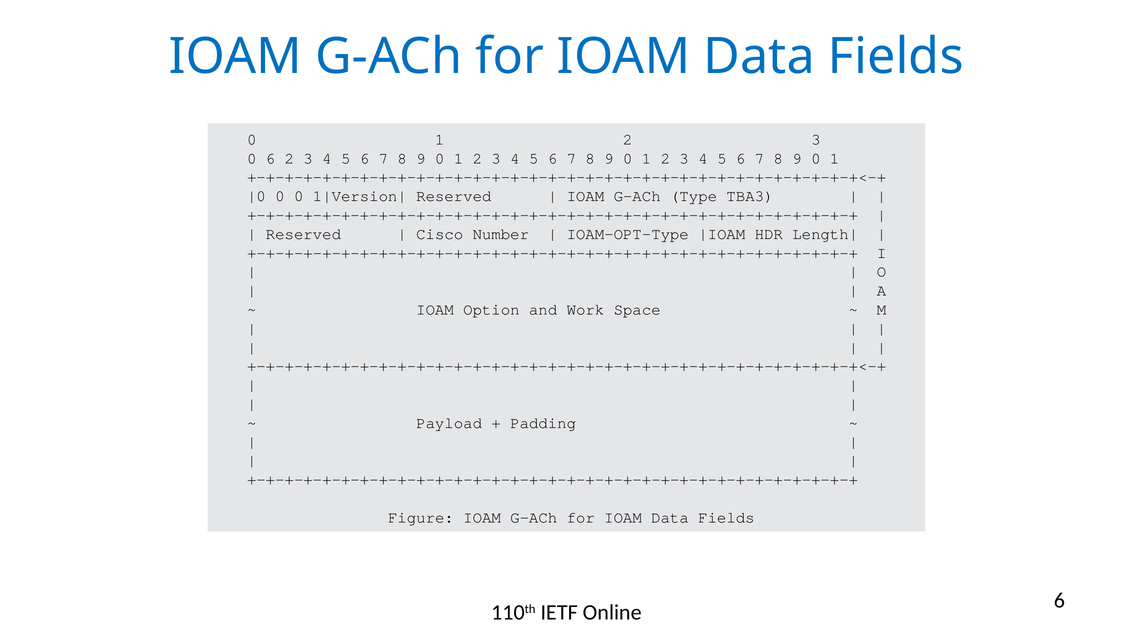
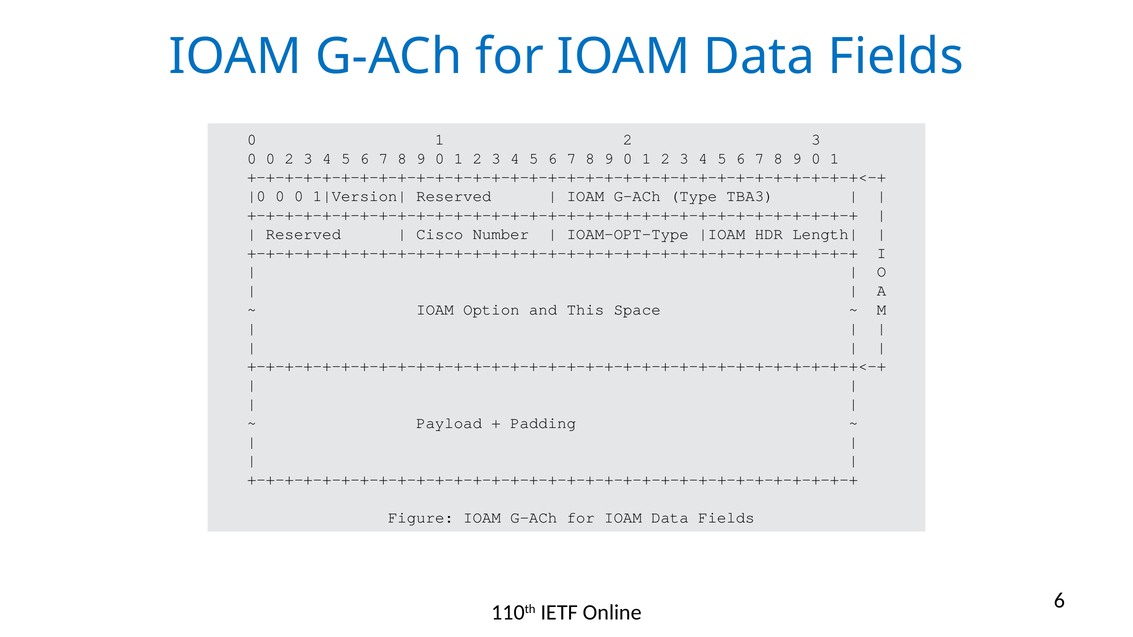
6 at (270, 158): 6 -> 0
Work: Work -> This
